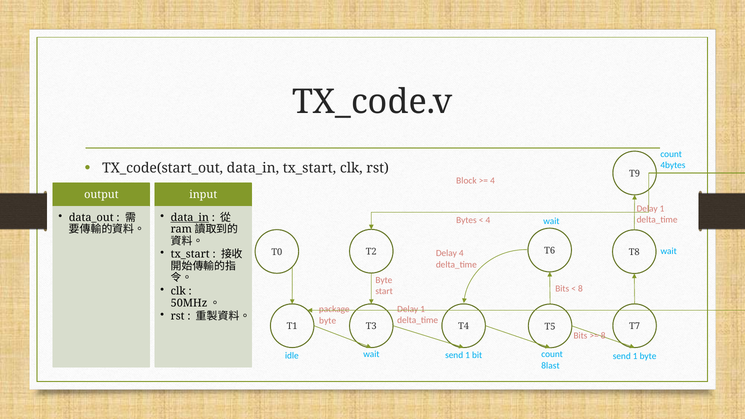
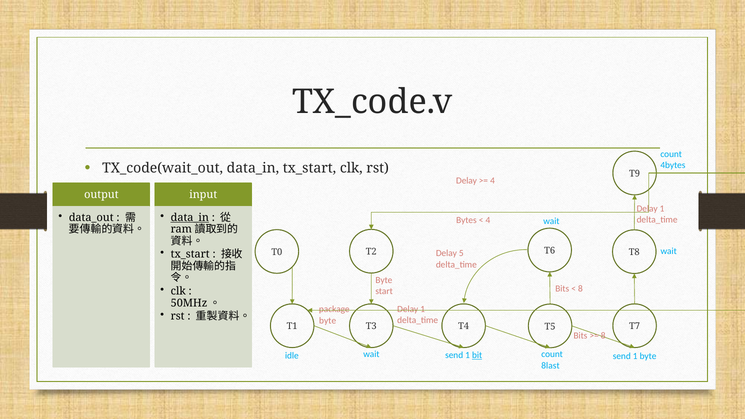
TX_code(start_out: TX_code(start_out -> TX_code(wait_out
Block at (466, 181): Block -> Delay
Delay 4: 4 -> 5
bit underline: none -> present
